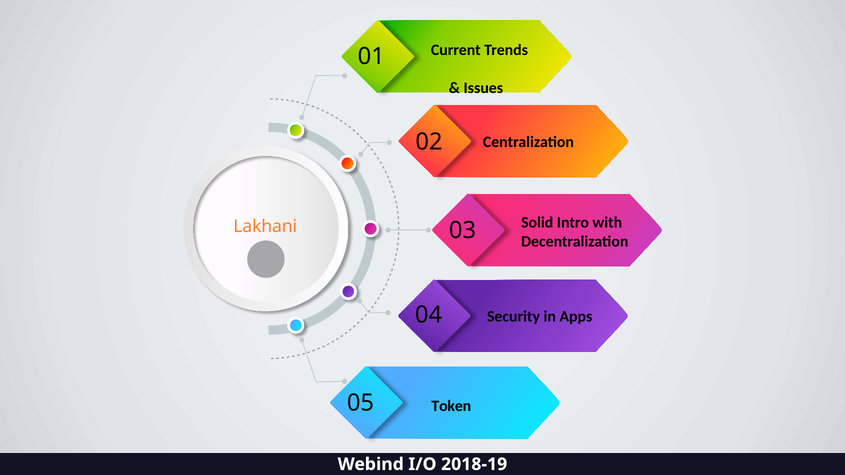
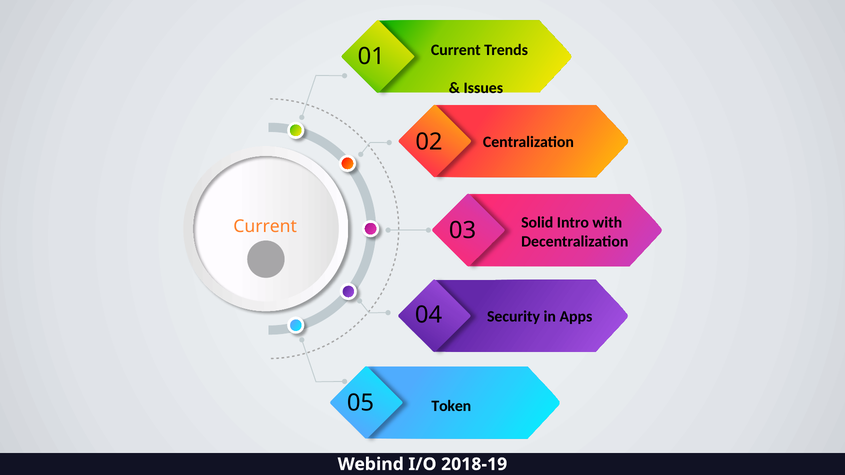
Lakhani at (265, 227): Lakhani -> Current
